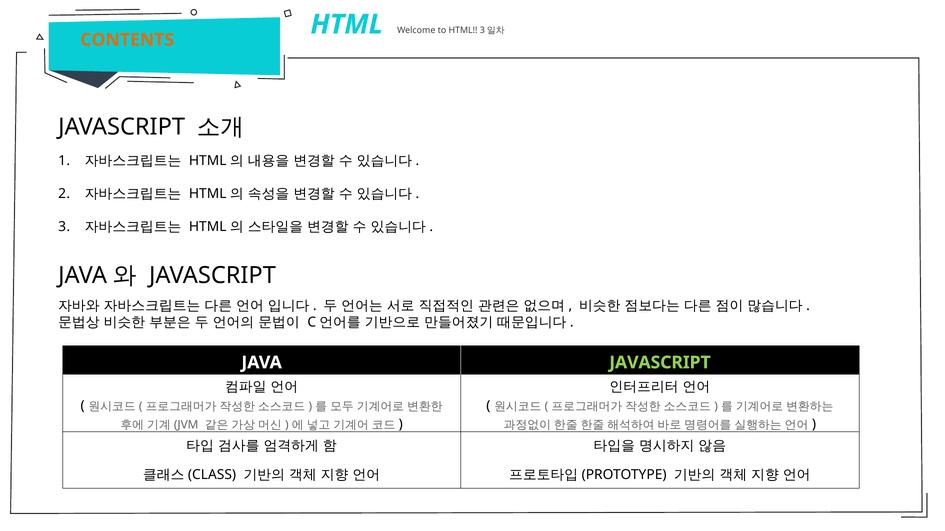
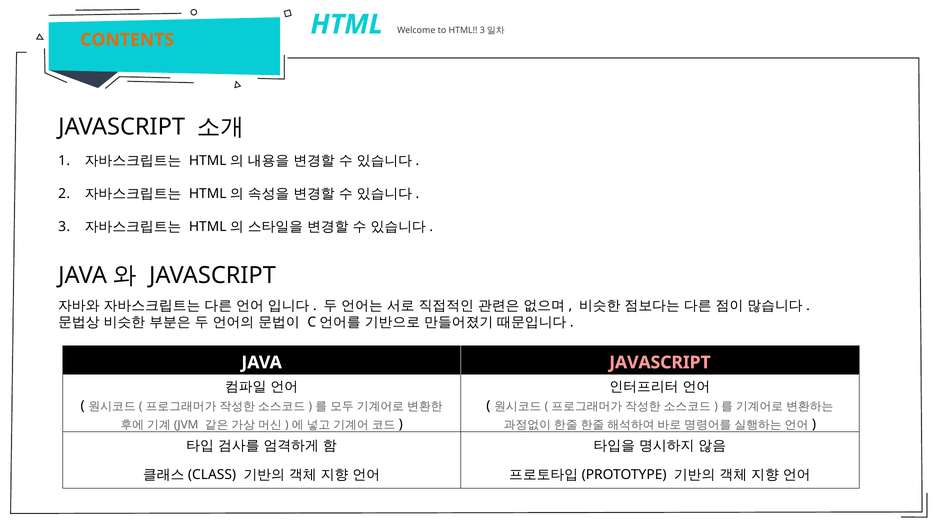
JAVASCRIPT at (660, 363) colour: light green -> pink
